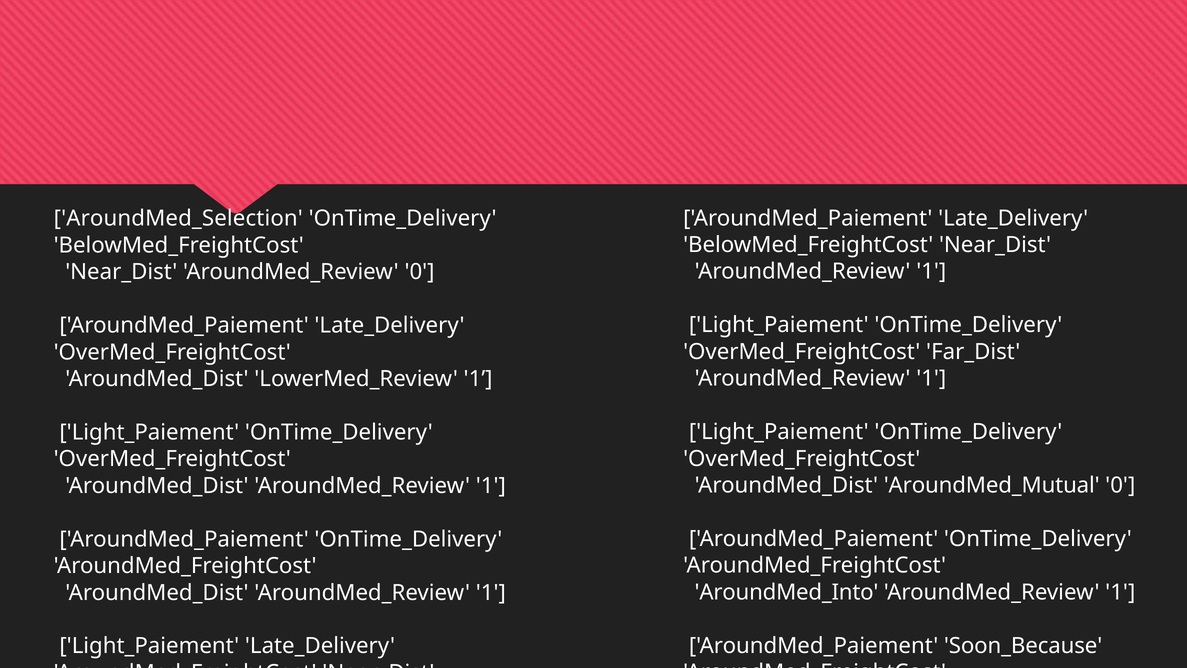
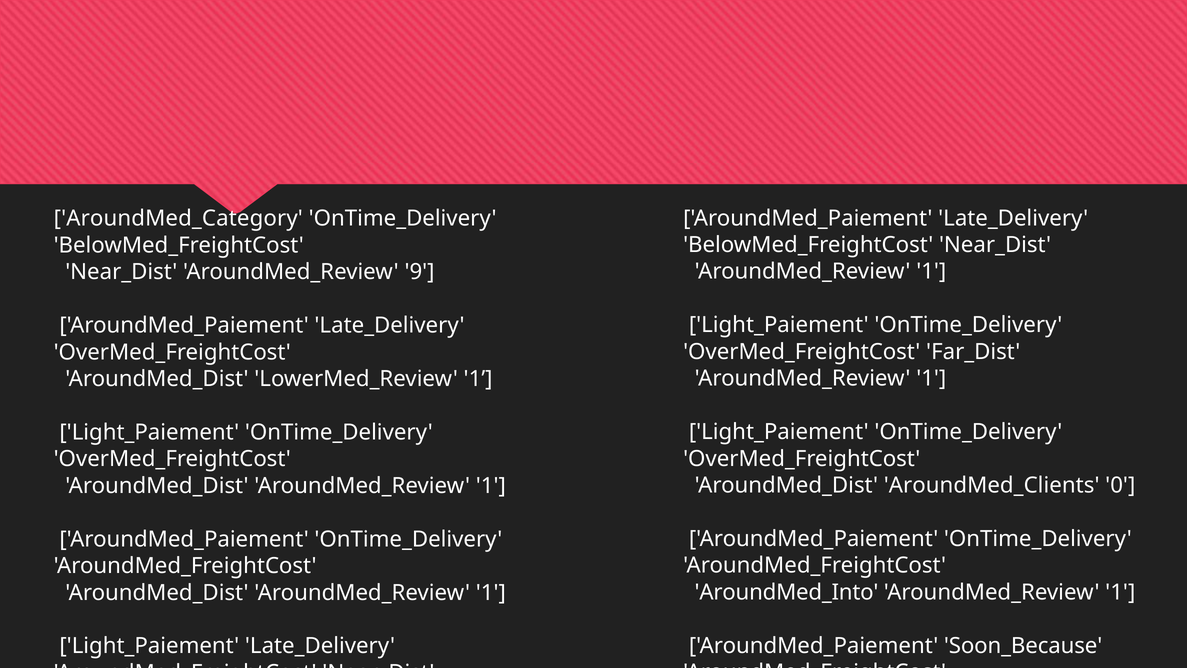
AroundMed_Selection: AroundMed_Selection -> AroundMed_Category
AroundMed_Review 0: 0 -> 9
AroundMed_Mutual: AroundMed_Mutual -> AroundMed_Clients
